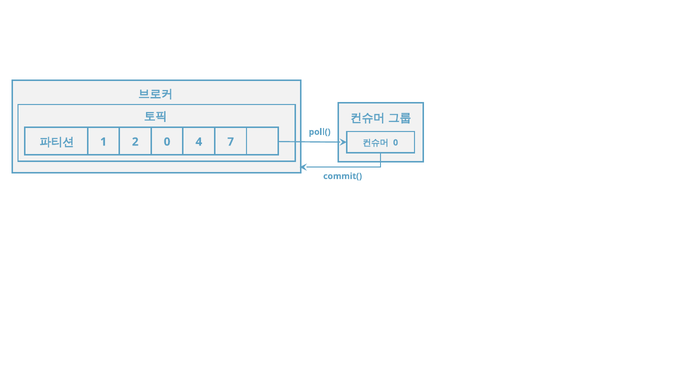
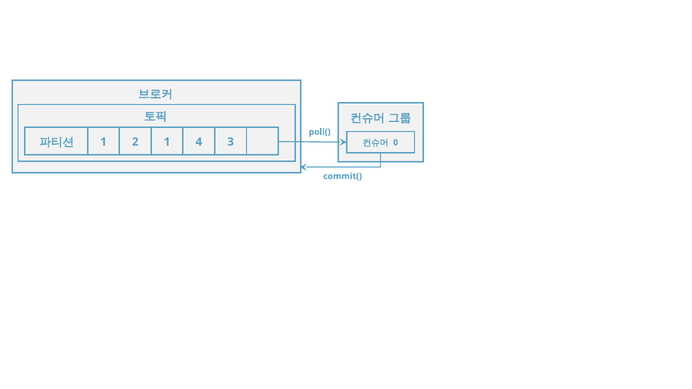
2 0: 0 -> 1
7: 7 -> 3
